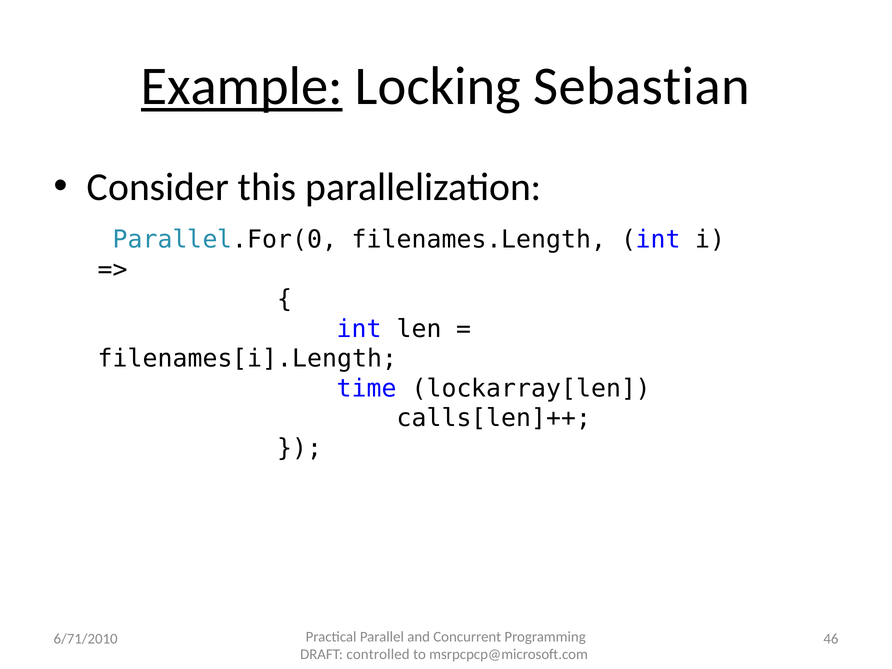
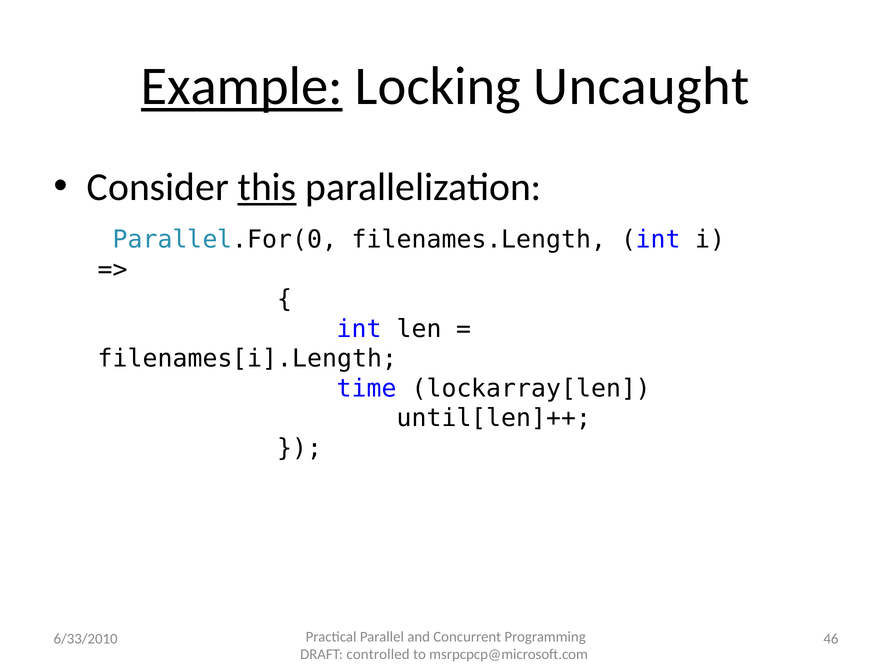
Sebastian: Sebastian -> Uncaught
this underline: none -> present
calls[len]++: calls[len]++ -> until[len]++
6/71/2010: 6/71/2010 -> 6/33/2010
